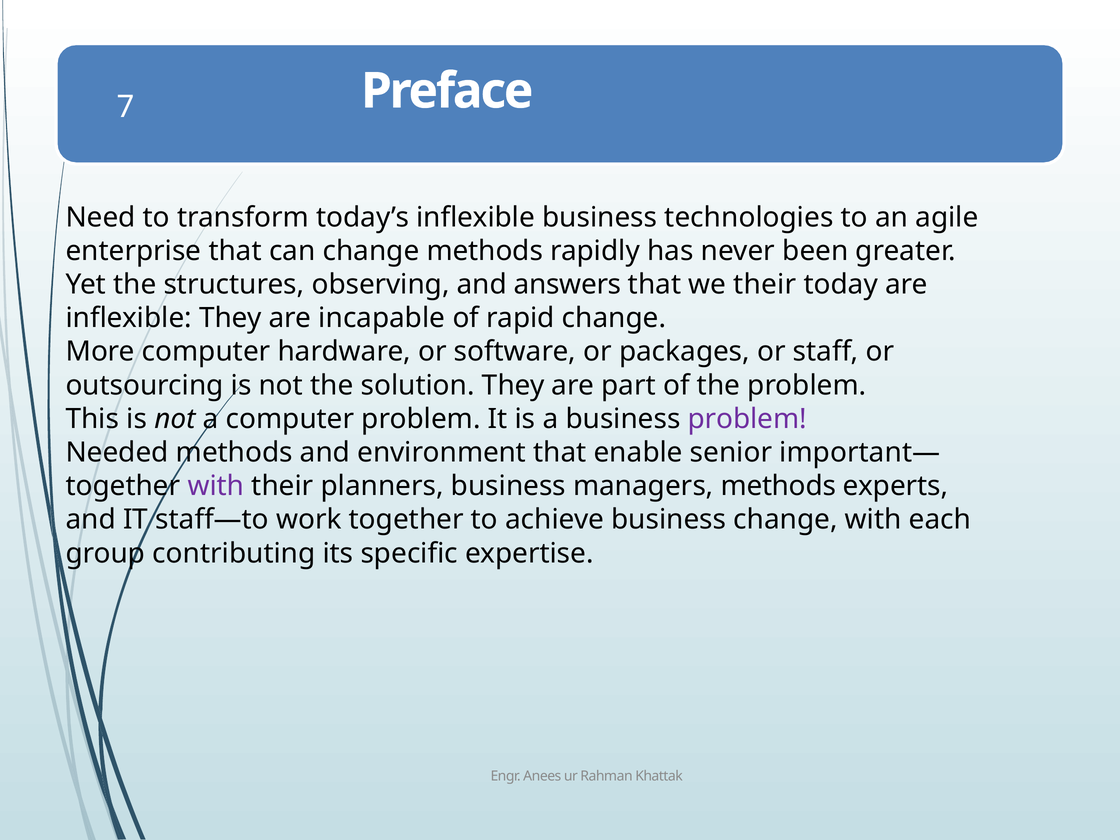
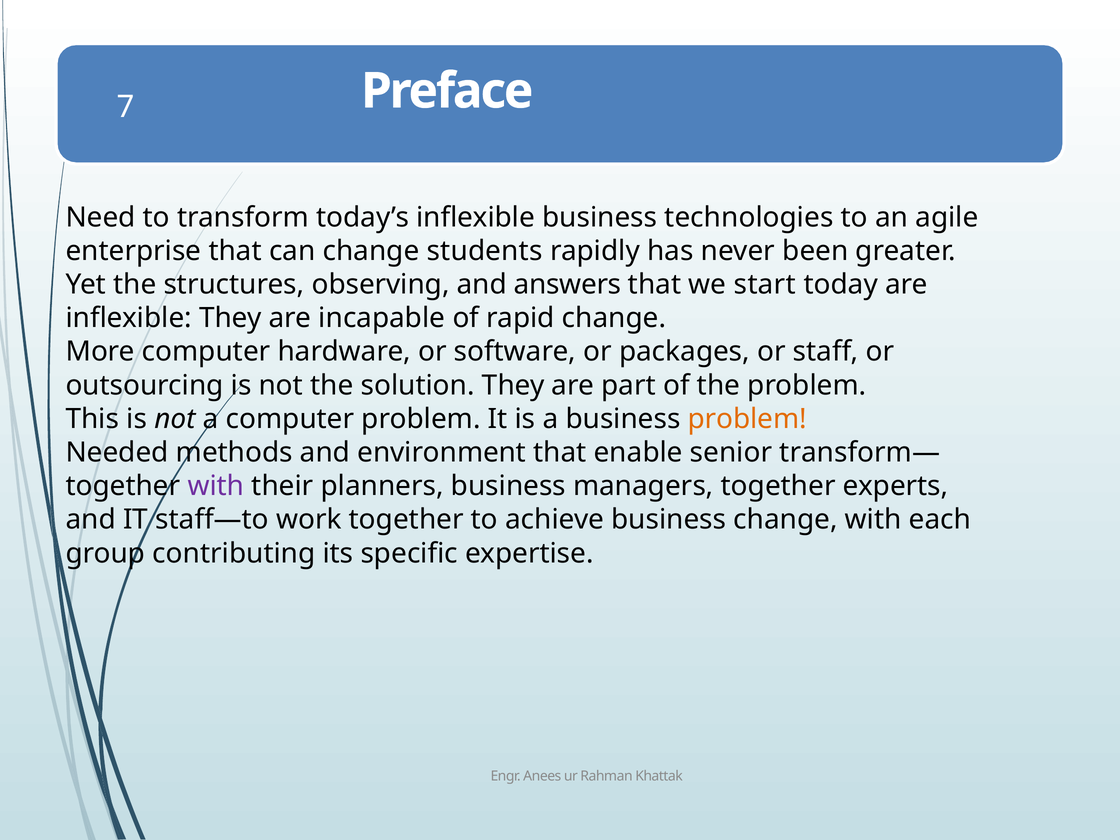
change methods: methods -> students
we their: their -> start
problem at (747, 419) colour: purple -> orange
important—: important— -> transform—
managers methods: methods -> together
